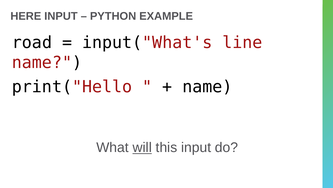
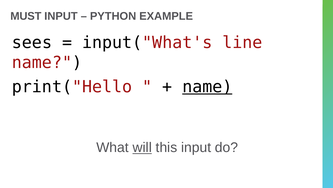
HERE: HERE -> MUST
road: road -> sees
name at (207, 86) underline: none -> present
